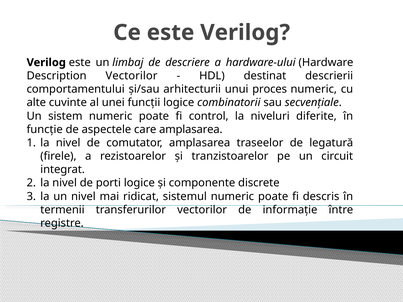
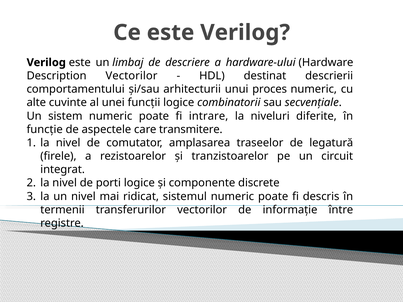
control: control -> intrare
care amplasarea: amplasarea -> transmitere
